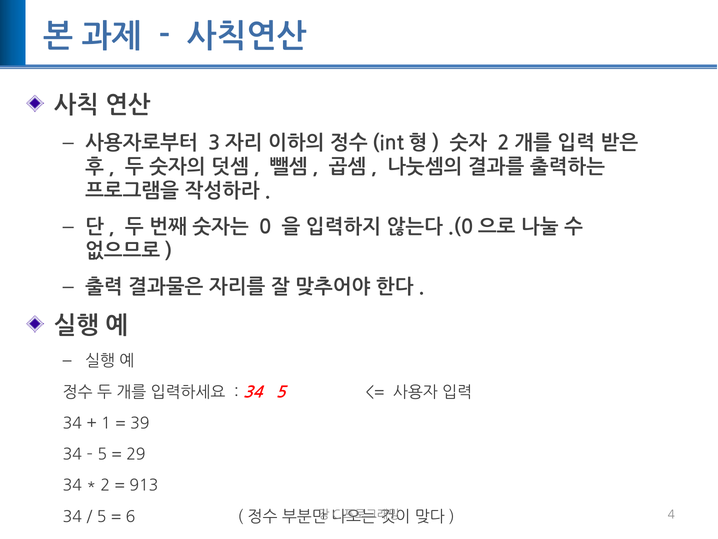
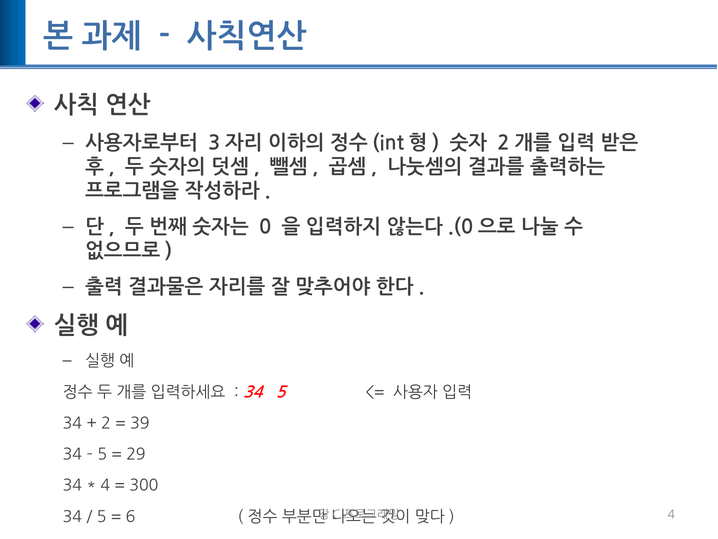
1: 1 -> 2
2 at (105, 485): 2 -> 4
913: 913 -> 300
